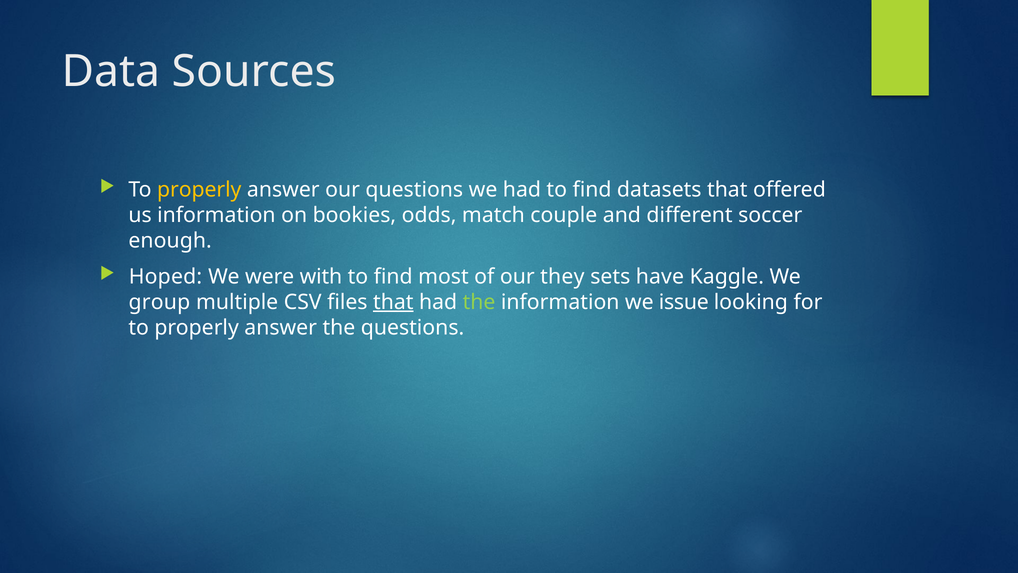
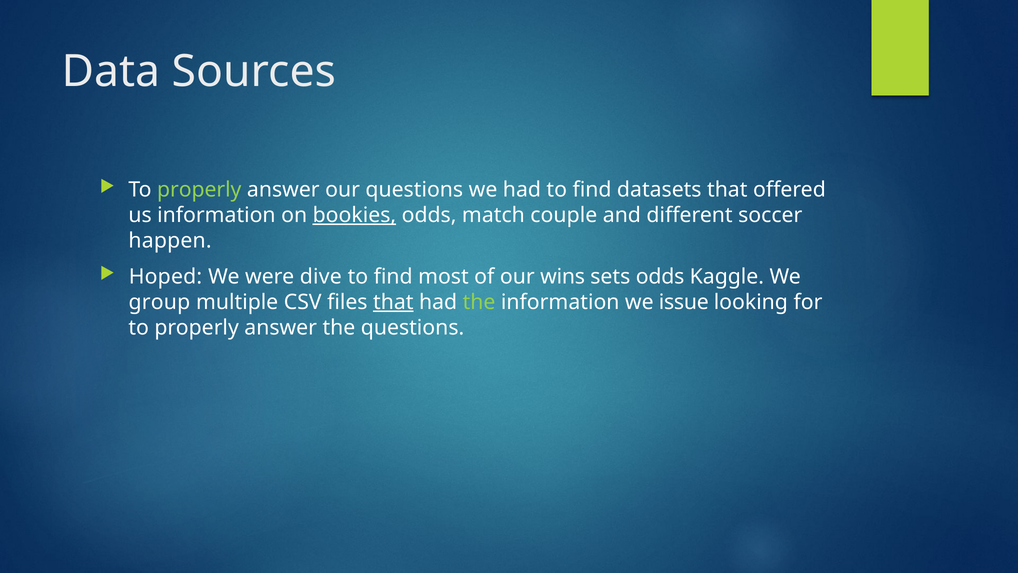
properly at (199, 189) colour: yellow -> light green
bookies underline: none -> present
enough: enough -> happen
with: with -> dive
they: they -> wins
sets have: have -> odds
